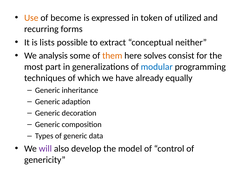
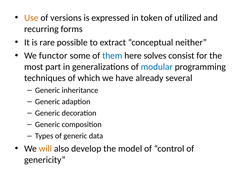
become: become -> versions
lists: lists -> rare
analysis: analysis -> functor
them colour: orange -> blue
equally: equally -> several
will colour: purple -> orange
